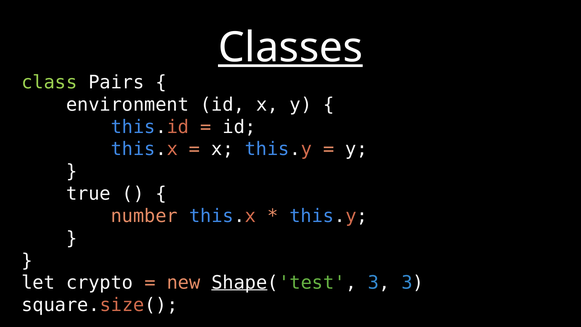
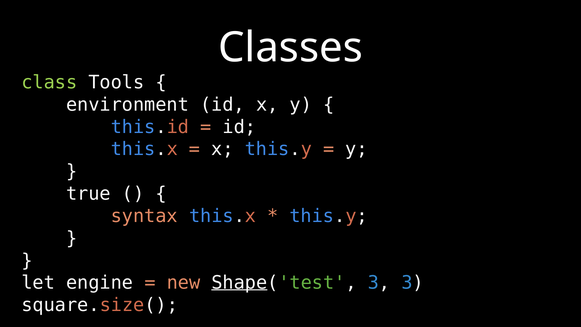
Classes underline: present -> none
Pairs: Pairs -> Tools
number: number -> syntax
crypto: crypto -> engine
